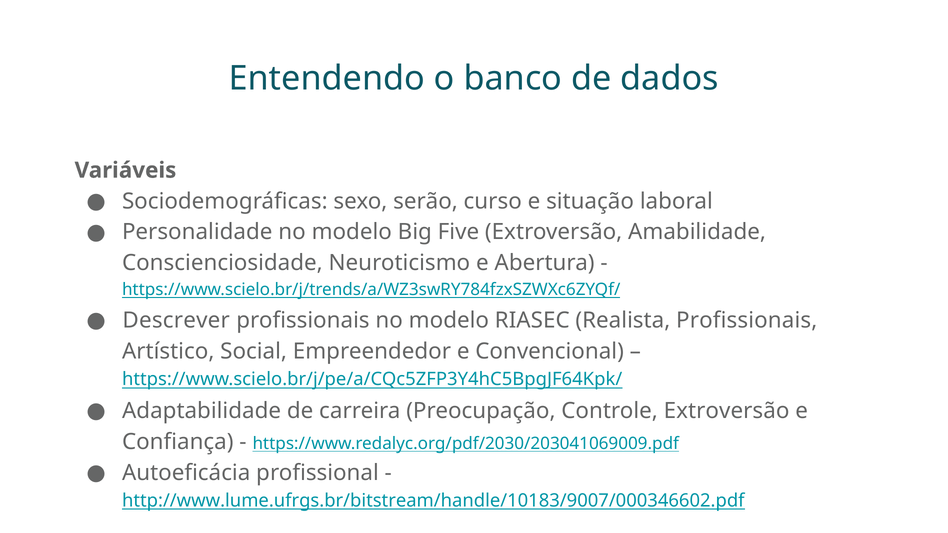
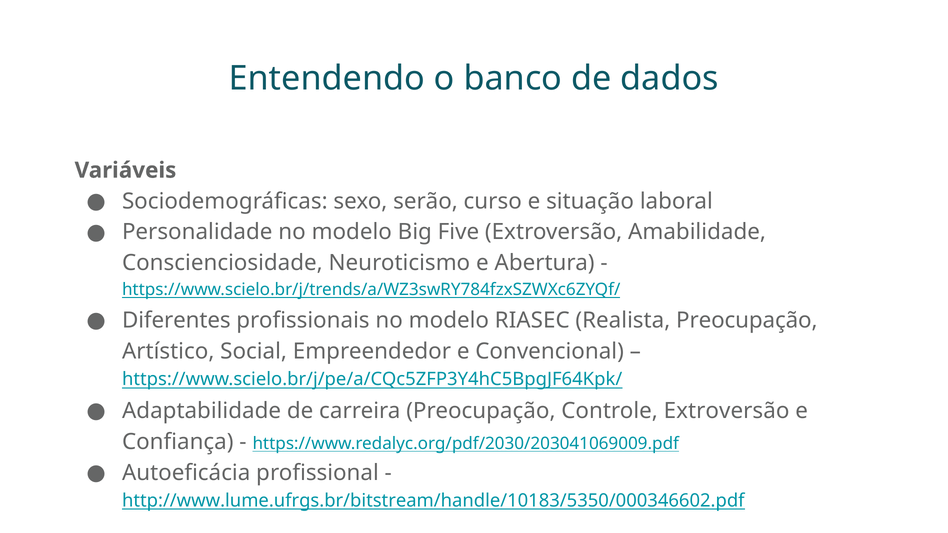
Descrever: Descrever -> Diferentes
Realista Profissionais: Profissionais -> Preocupação
http://www.lume.ufrgs.br/bitstream/handle/10183/9007/000346602.pdf: http://www.lume.ufrgs.br/bitstream/handle/10183/9007/000346602.pdf -> http://www.lume.ufrgs.br/bitstream/handle/10183/5350/000346602.pdf
